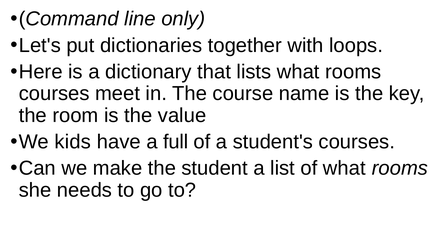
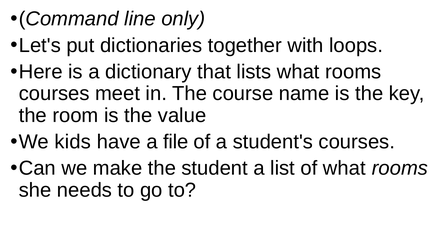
full: full -> file
